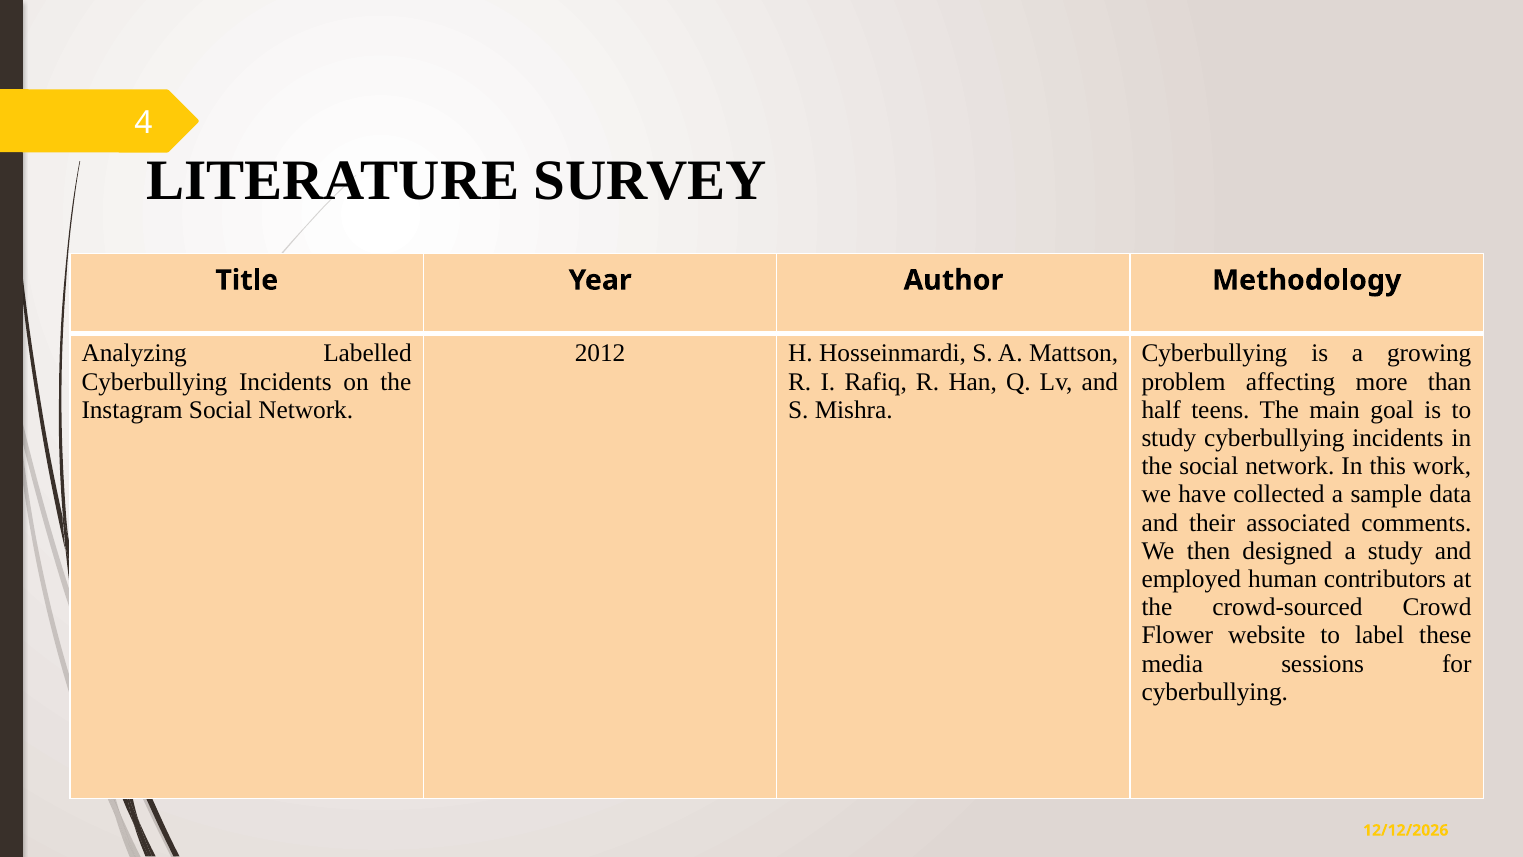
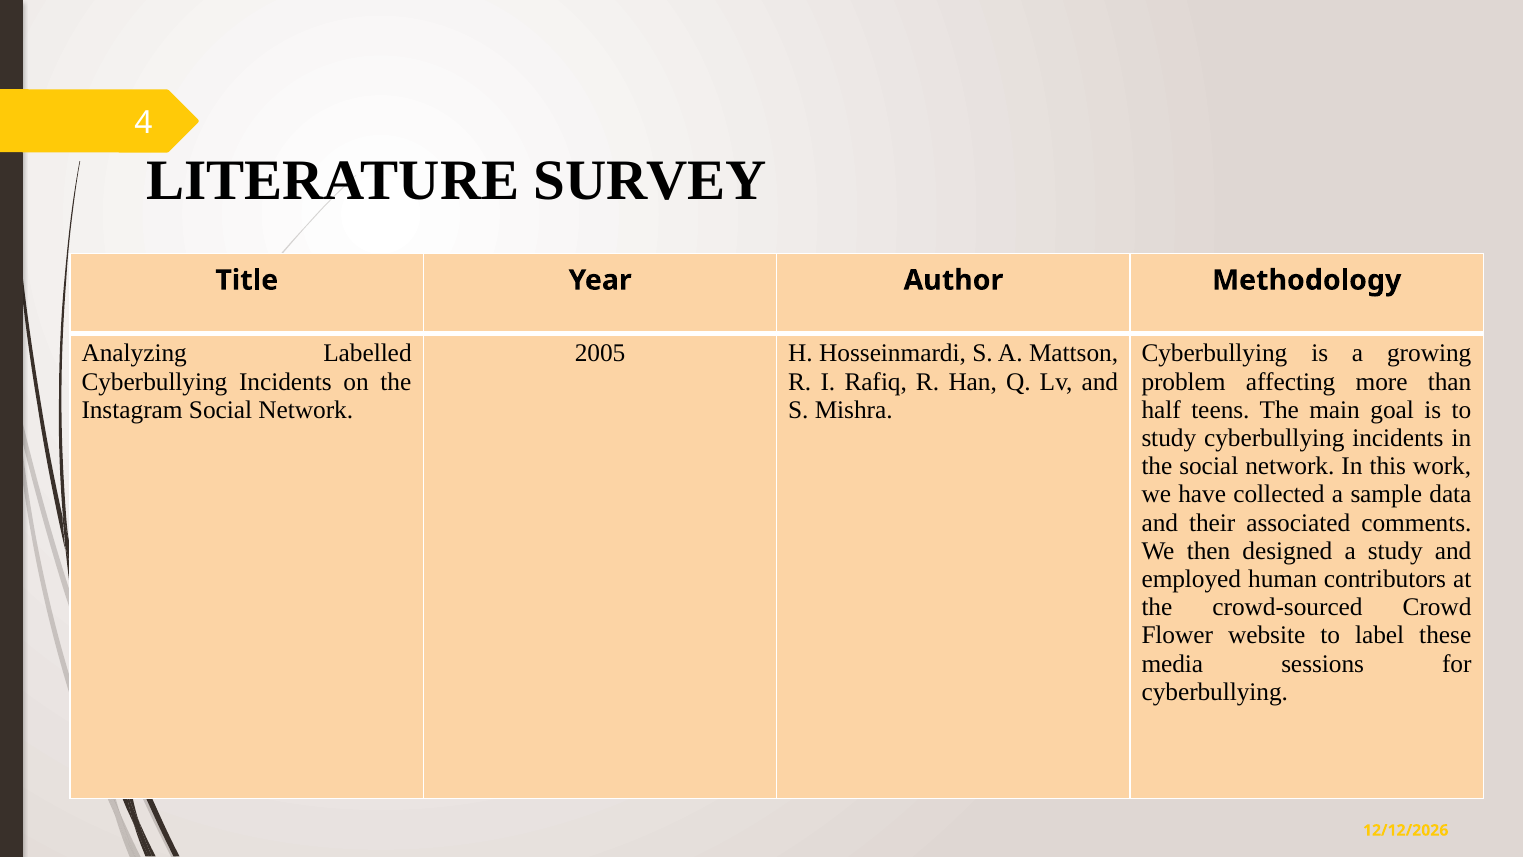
2012: 2012 -> 2005
